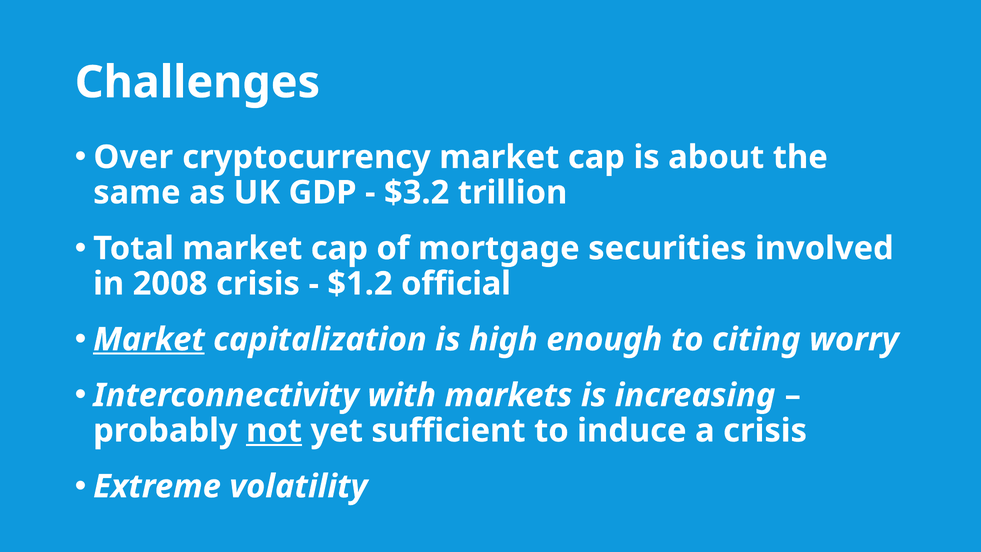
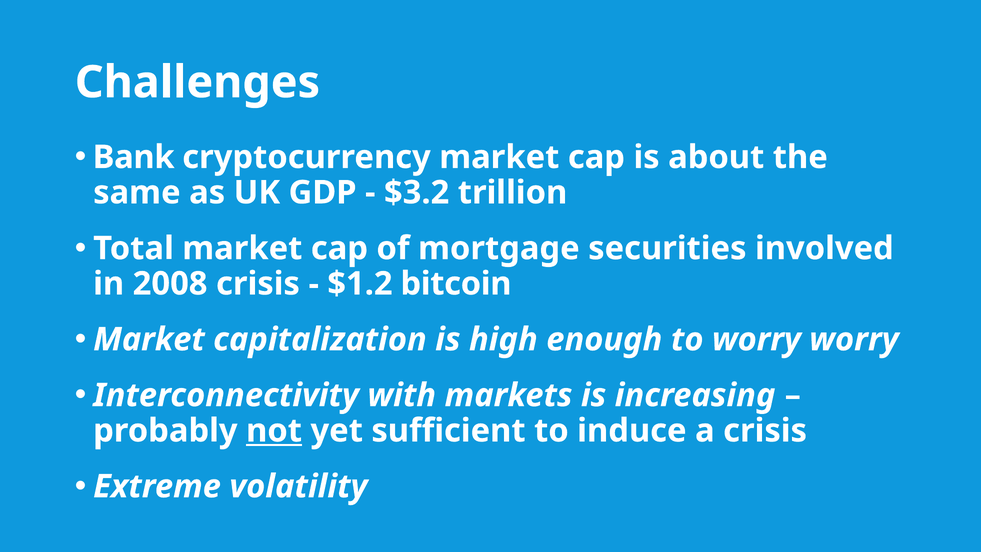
Over: Over -> Bank
official: official -> bitcoin
Market at (149, 339) underline: present -> none
to citing: citing -> worry
